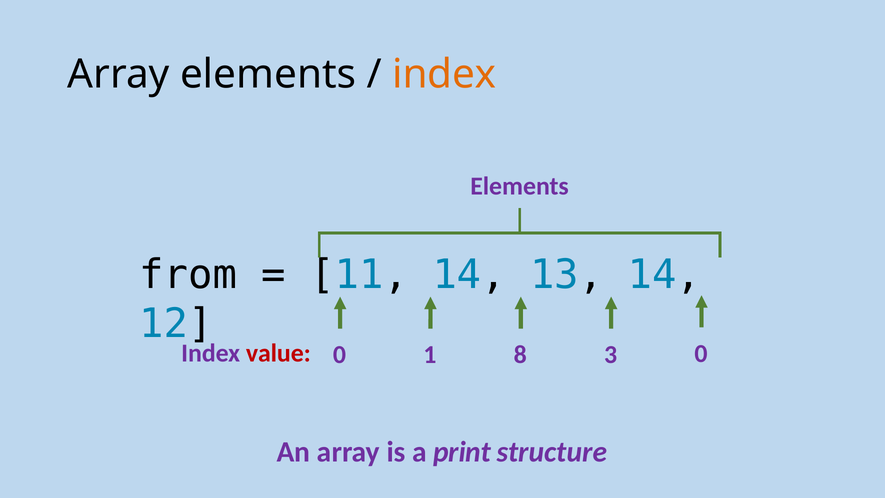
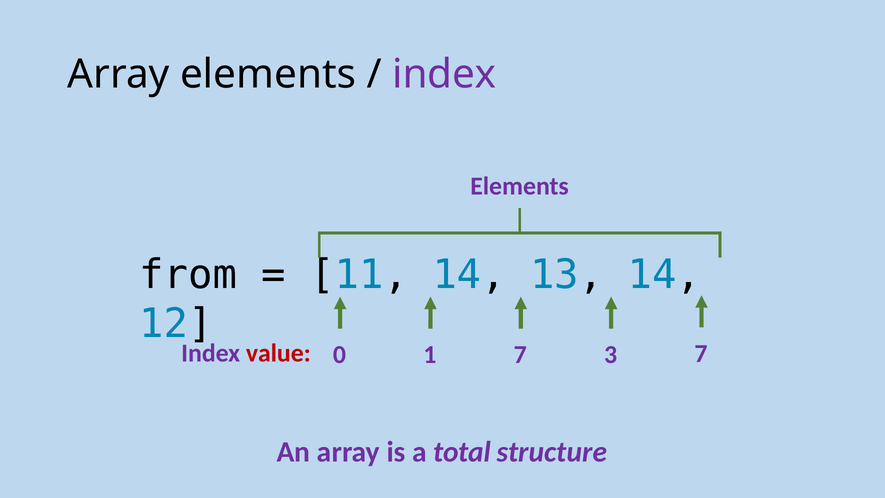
index at (444, 74) colour: orange -> purple
1 8: 8 -> 7
3 0: 0 -> 7
print: print -> total
